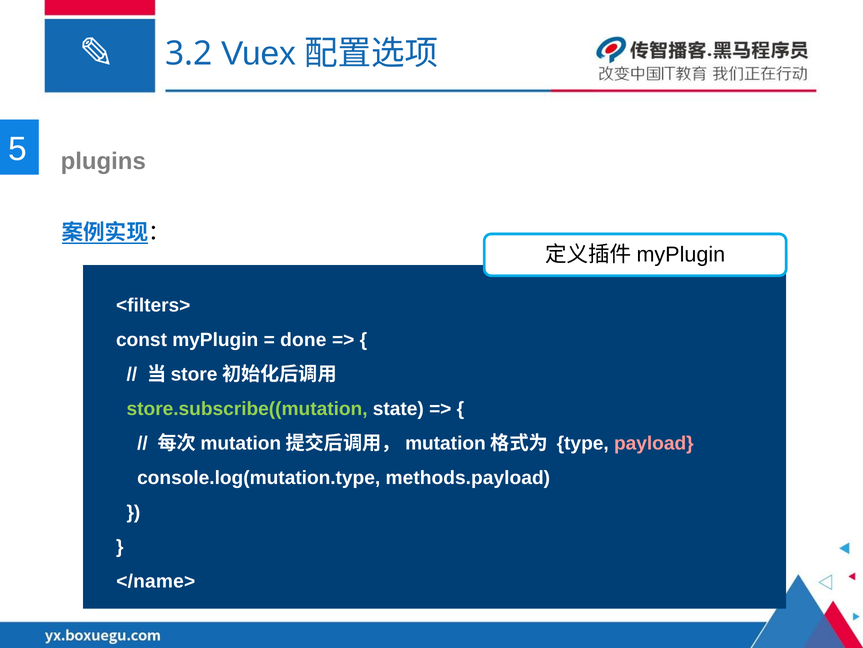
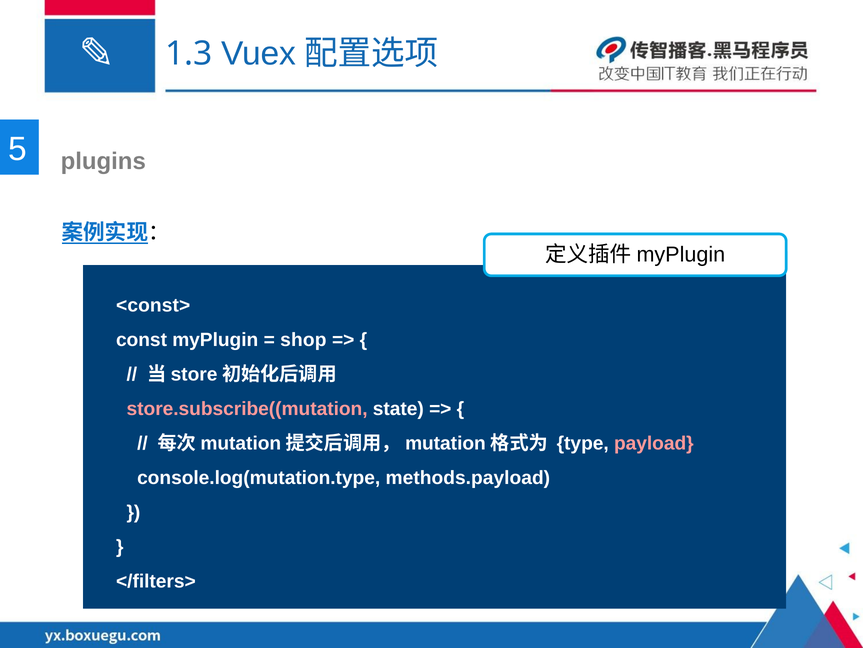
3.2: 3.2 -> 1.3
<filters>: <filters> -> <const>
done: done -> shop
store.subscribe((mutation colour: light green -> pink
</name>: </name> -> </filters>
